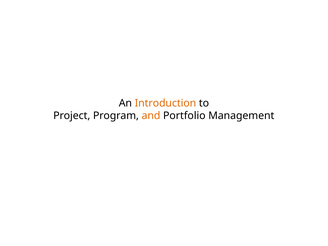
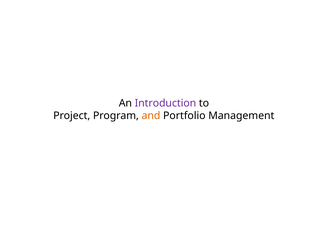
Introduction colour: orange -> purple
